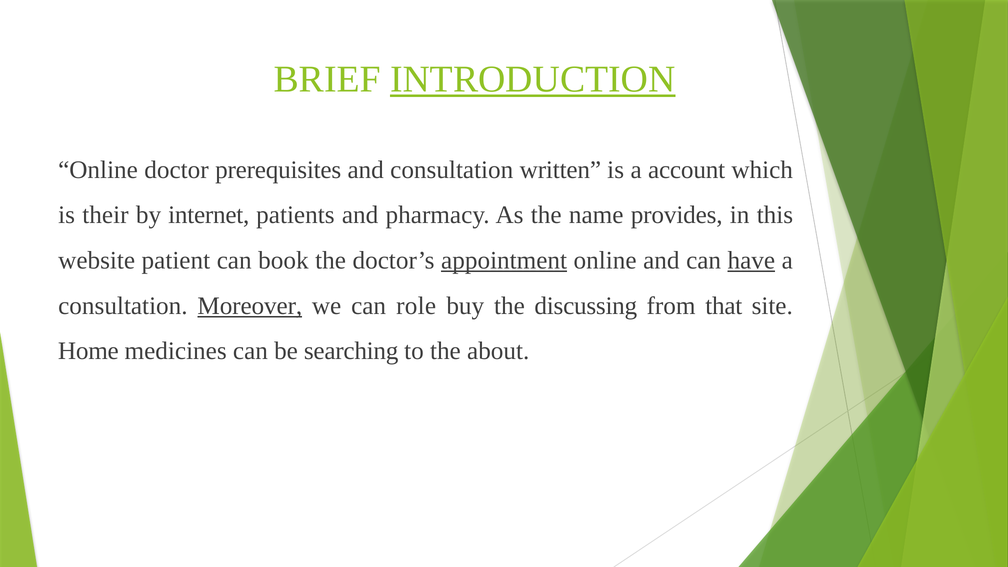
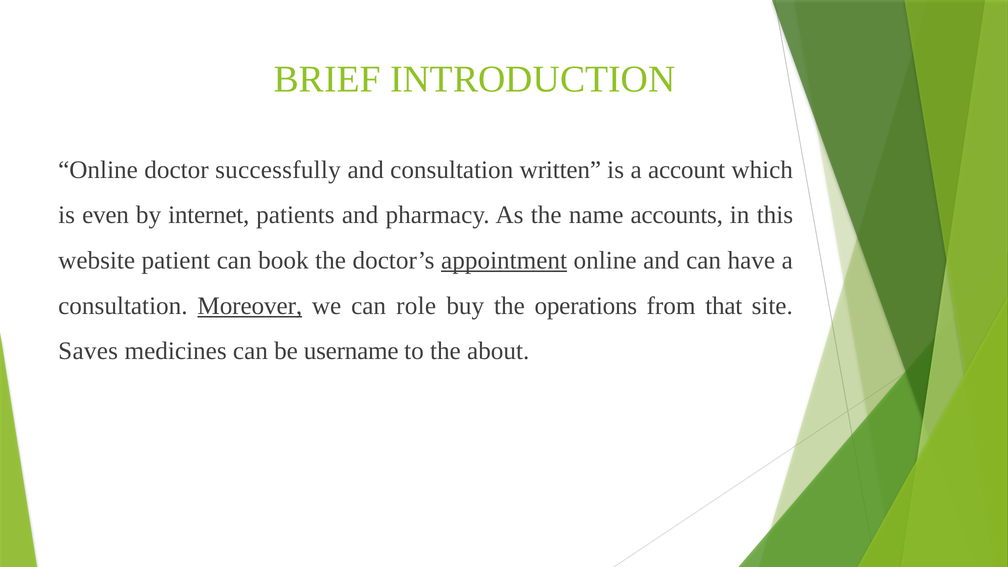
INTRODUCTION underline: present -> none
prerequisites: prerequisites -> successfully
their: their -> even
provides: provides -> accounts
have underline: present -> none
discussing: discussing -> operations
Home: Home -> Saves
searching: searching -> username
